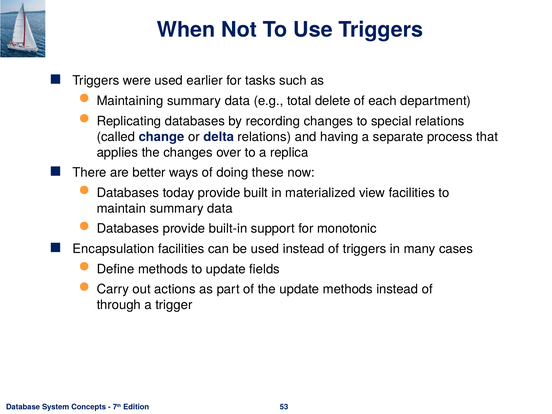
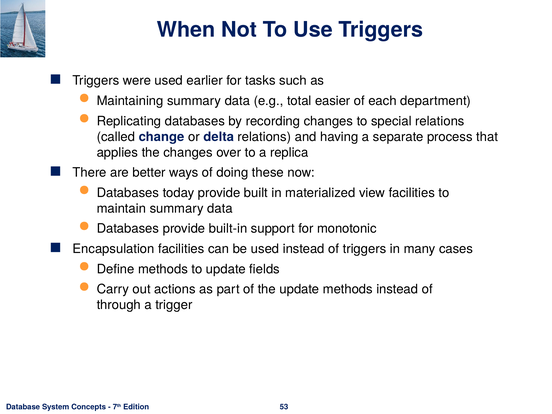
delete: delete -> easier
